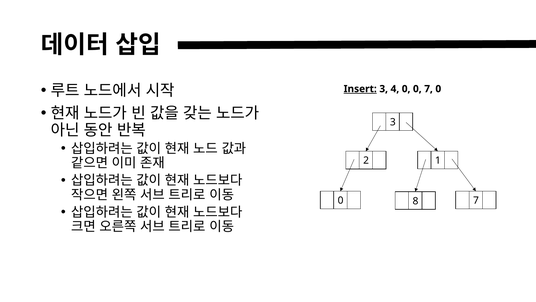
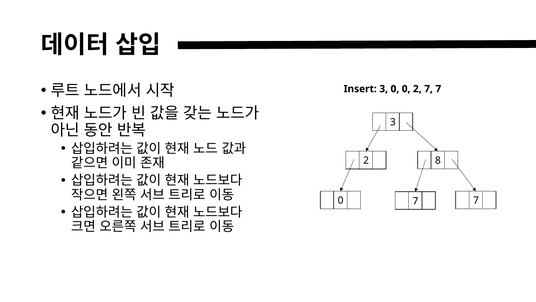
Insert underline: present -> none
3 4: 4 -> 0
0 0: 0 -> 2
0 at (438, 89): 0 -> 7
1: 1 -> 8
0 8: 8 -> 7
